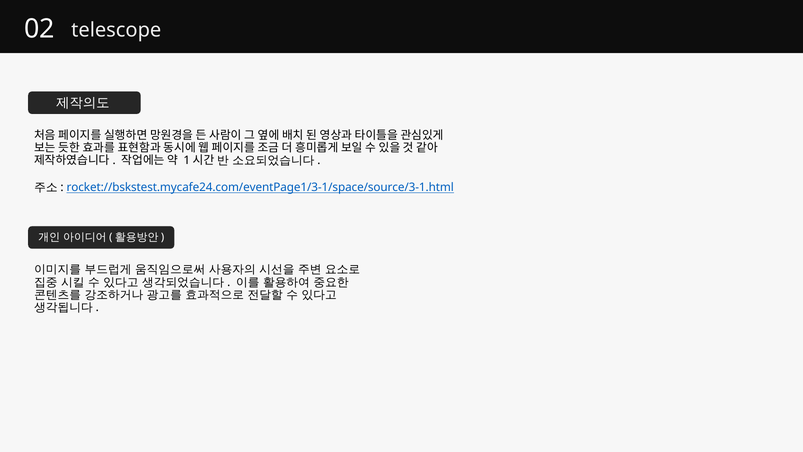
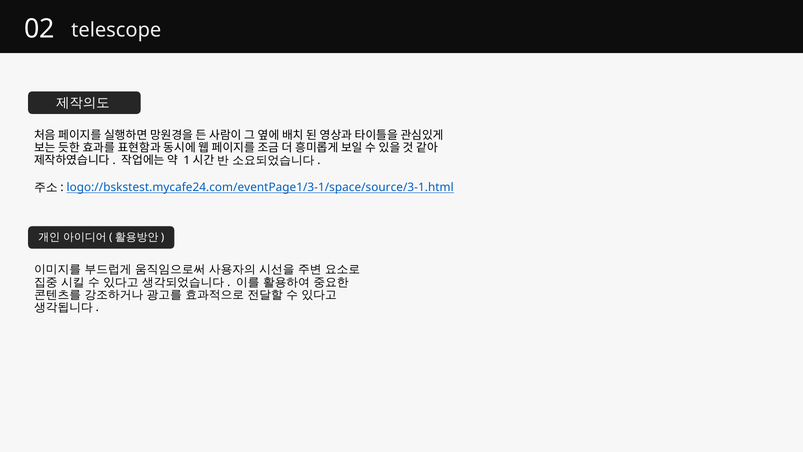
rocket://bskstest.mycafe24.com/eventPage1/3-1/space/source/3-1.html: rocket://bskstest.mycafe24.com/eventPage1/3-1/space/source/3-1.html -> logo://bskstest.mycafe24.com/eventPage1/3-1/space/source/3-1.html
